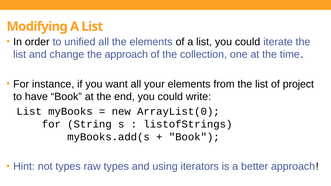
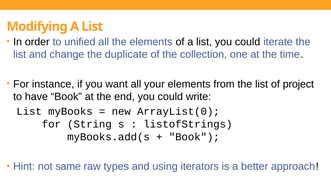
the approach: approach -> duplicate
not types: types -> same
